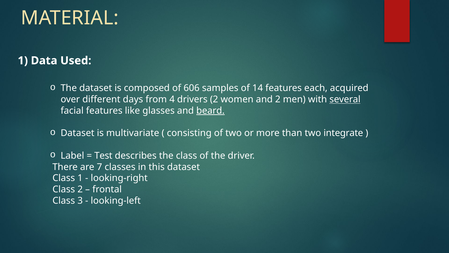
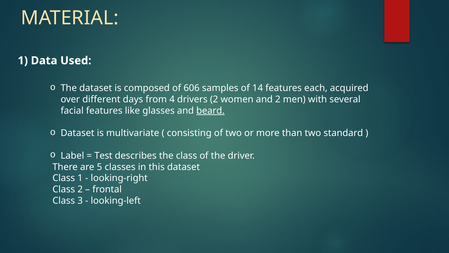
several underline: present -> none
integrate: integrate -> standard
7: 7 -> 5
